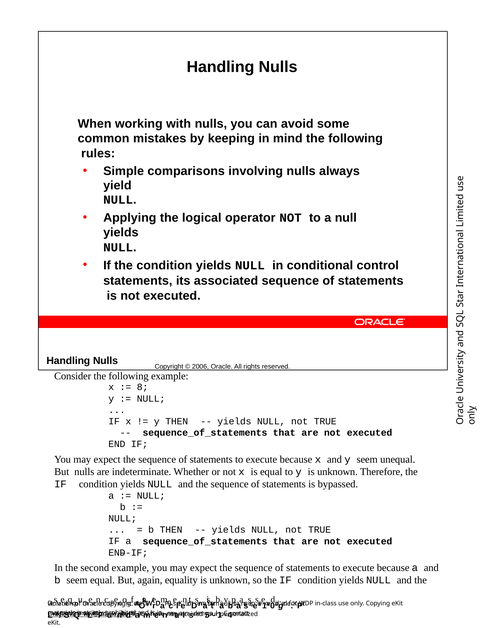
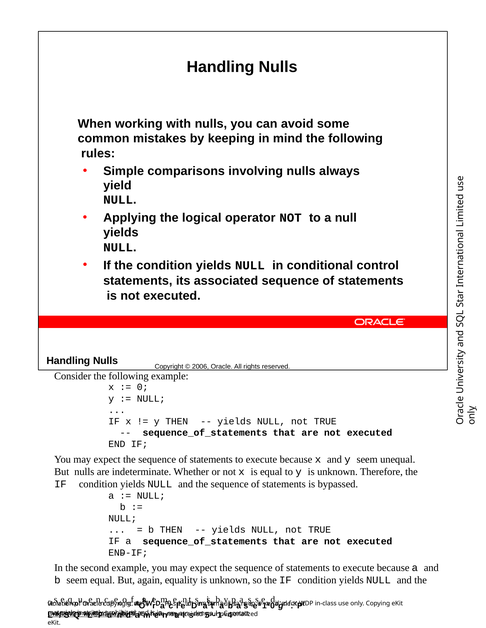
8: 8 -> 0
